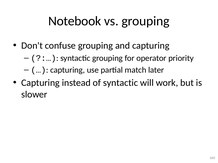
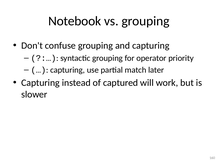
of syntactic: syntactic -> captured
